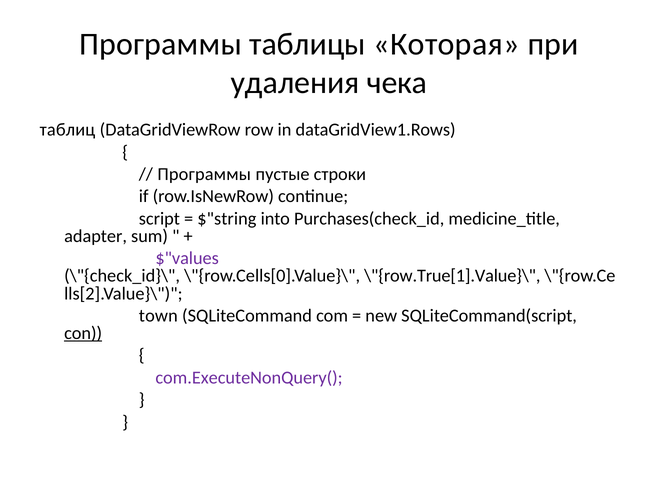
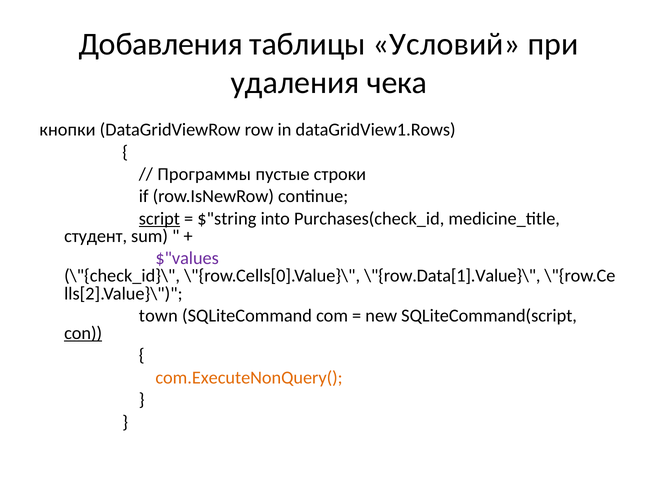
Программы at (160, 44): Программы -> Добавления
Которая: Которая -> Условий
таблиц: таблиц -> кнопки
script underline: none -> present
adapter: adapter -> студент
\"{row.True[1].Value}\: \"{row.True[1].Value}\ -> \"{row.Data[1].Value}\
com.ExecuteNonQuery( colour: purple -> orange
